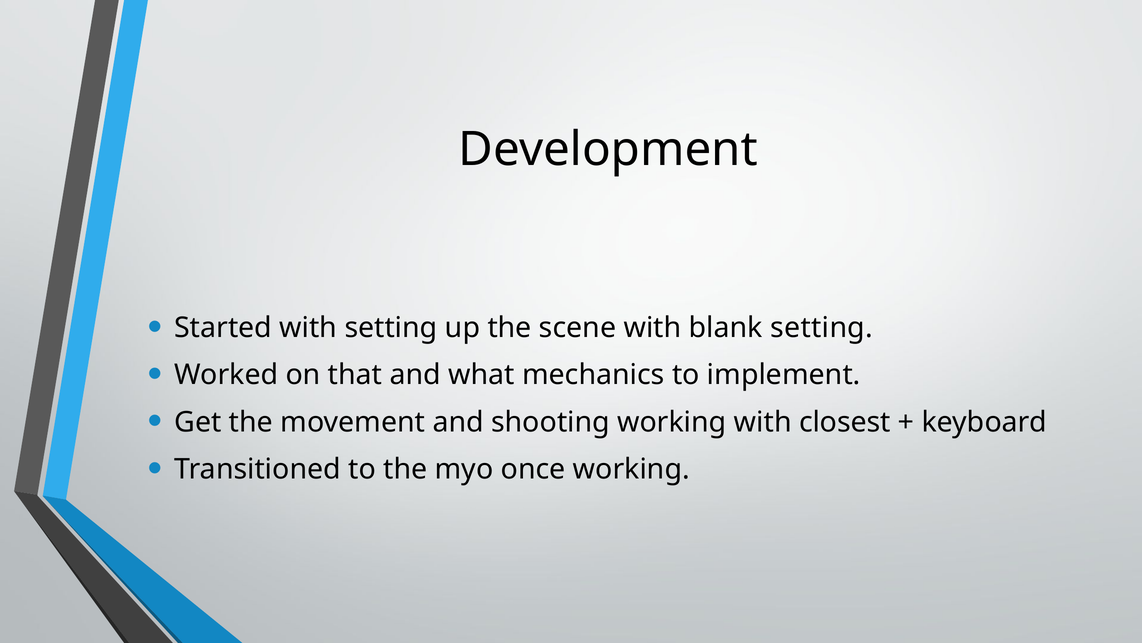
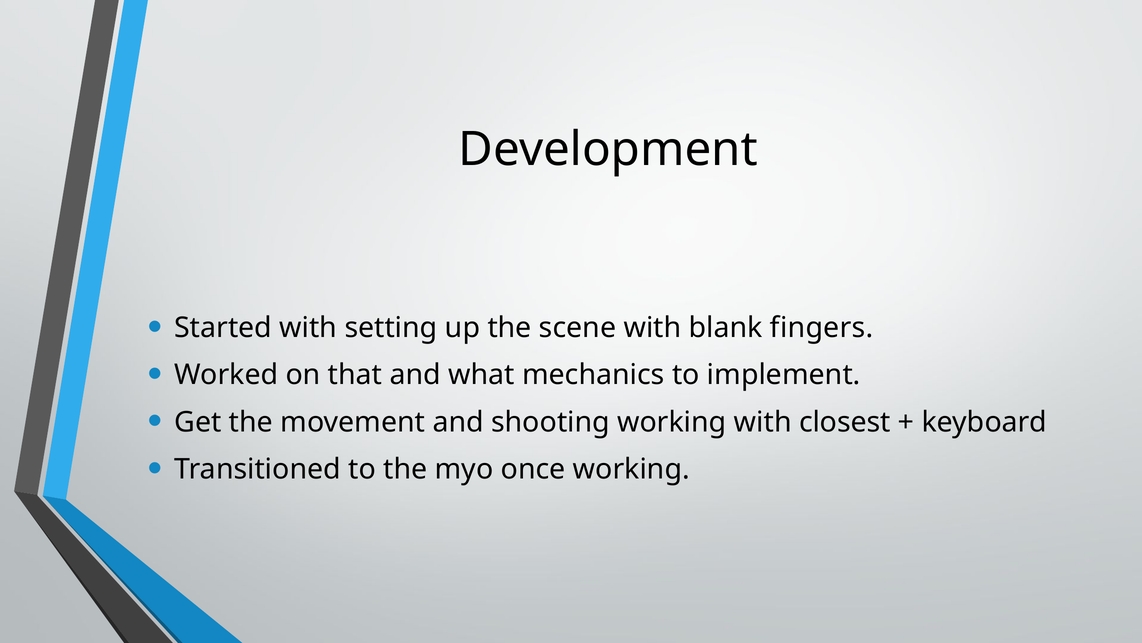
blank setting: setting -> fingers
